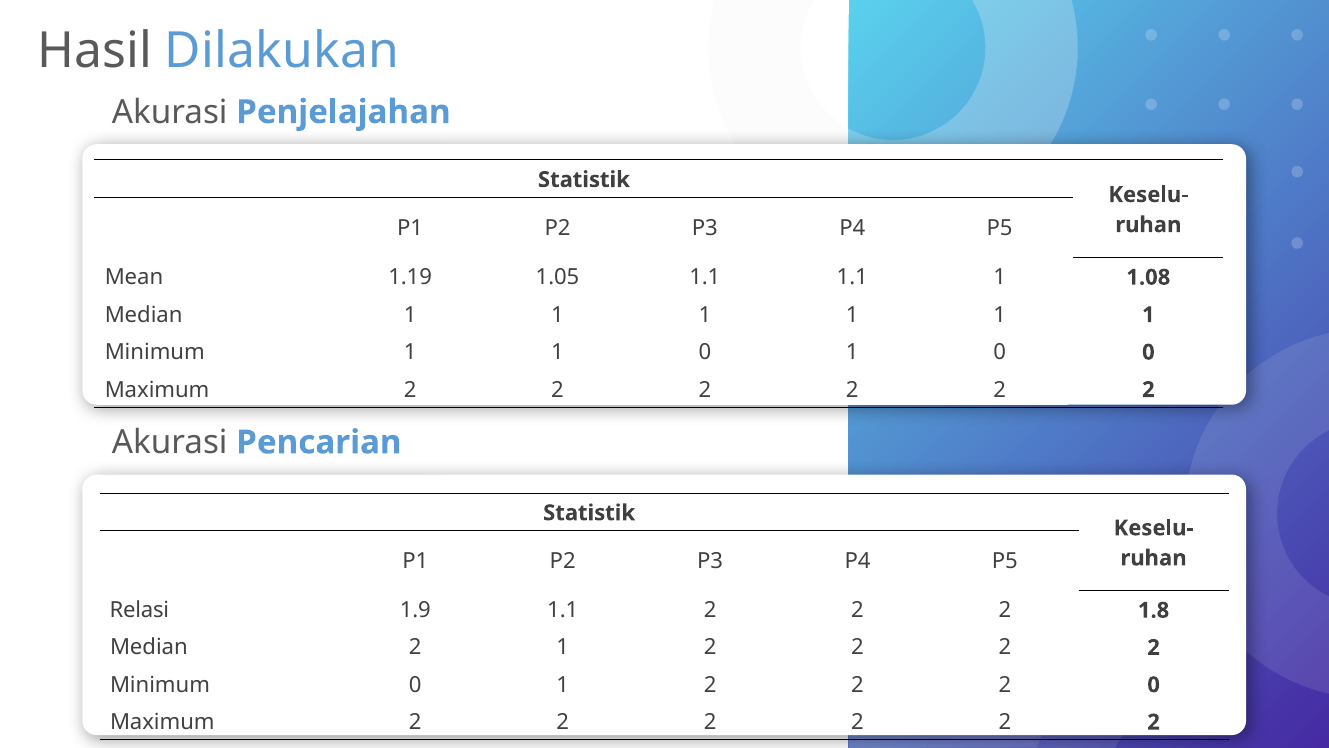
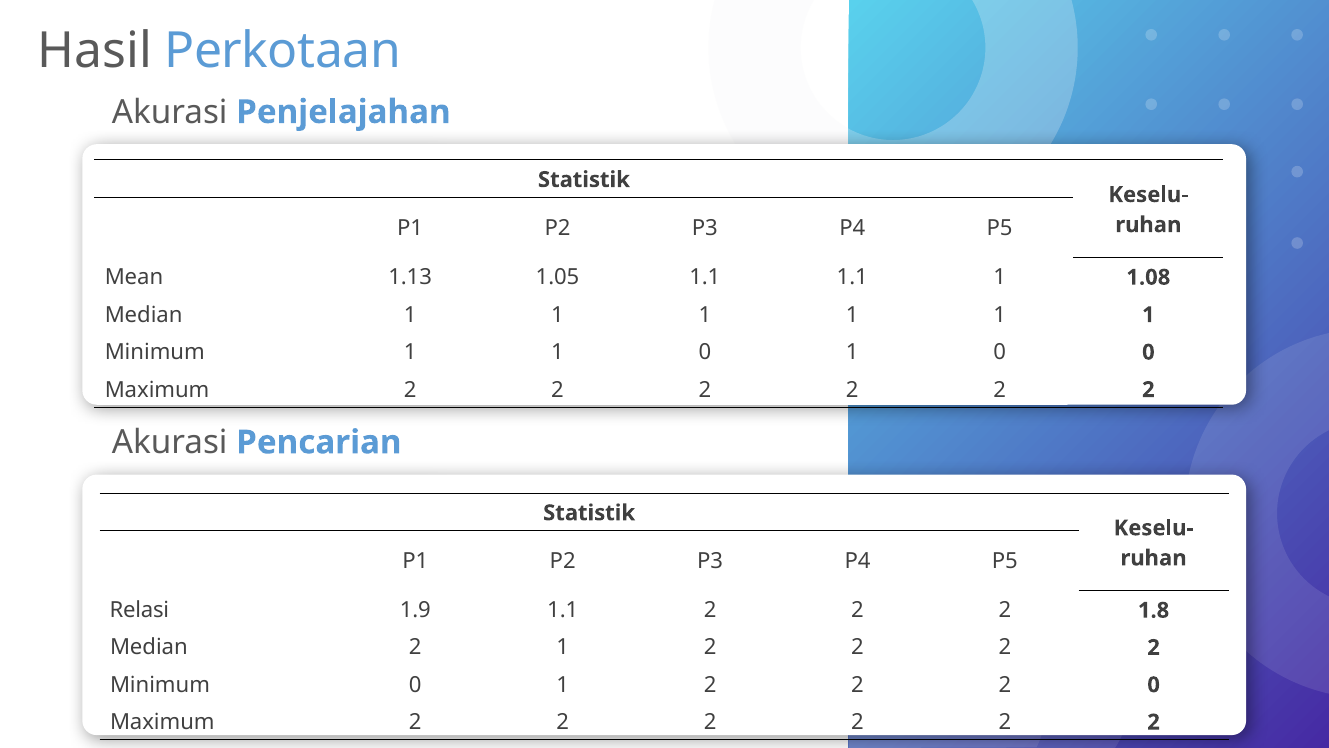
Dilakukan: Dilakukan -> Perkotaan
1.19: 1.19 -> 1.13
